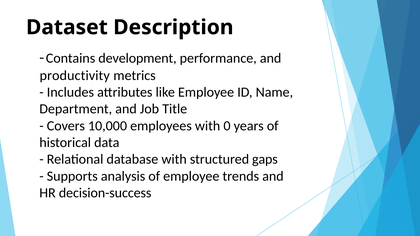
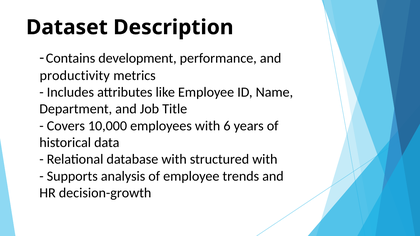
0: 0 -> 6
structured gaps: gaps -> with
decision-success: decision-success -> decision-growth
